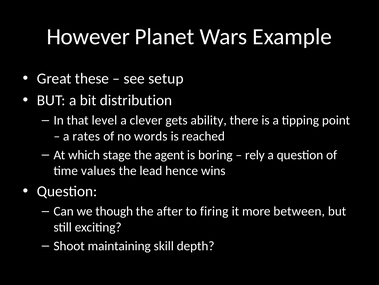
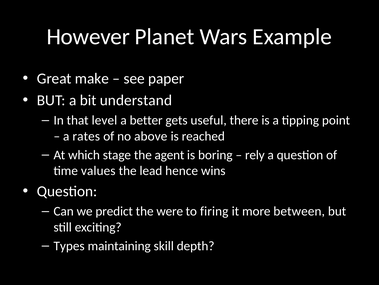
these: these -> make
setup: setup -> paper
distribution: distribution -> understand
clever: clever -> better
ability: ability -> useful
words: words -> above
though: though -> predict
after: after -> were
Shoot: Shoot -> Types
